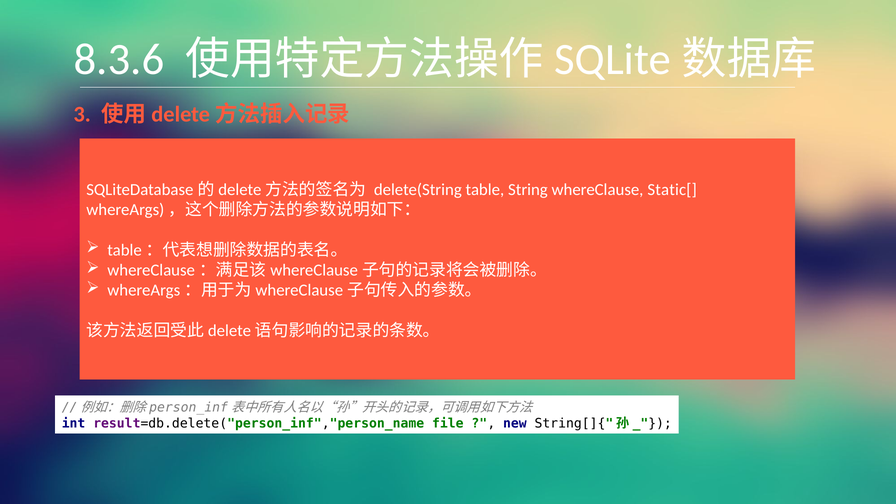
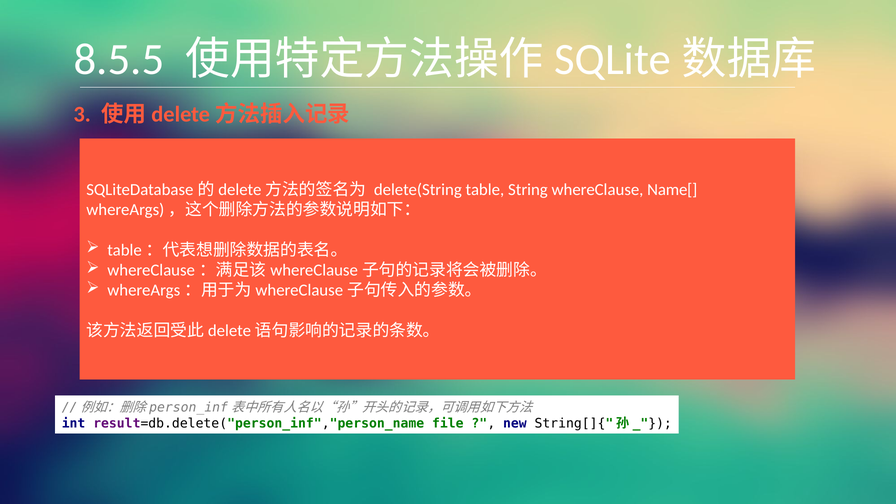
8.3.6: 8.3.6 -> 8.5.5
Static[: Static[ -> Name[
